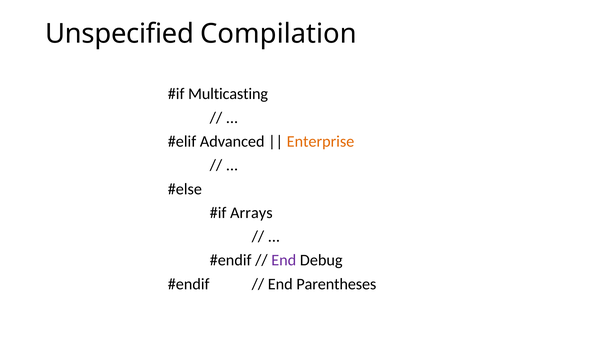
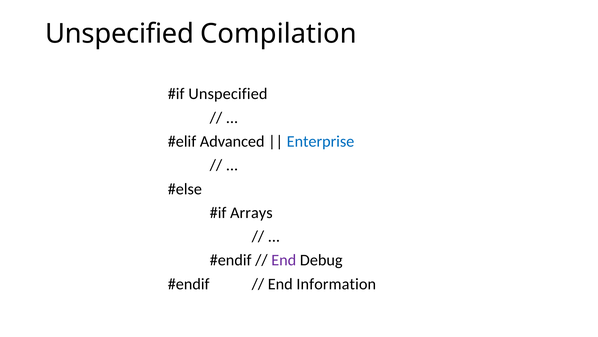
Multicasting at (228, 94): Multicasting -> Unspecified
Enterprise colour: orange -> blue
Parentheses: Parentheses -> Information
